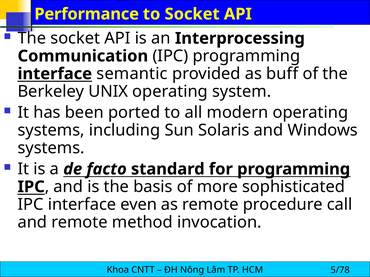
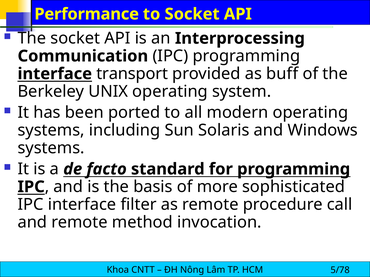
semantic: semantic -> transport
even: even -> filter
